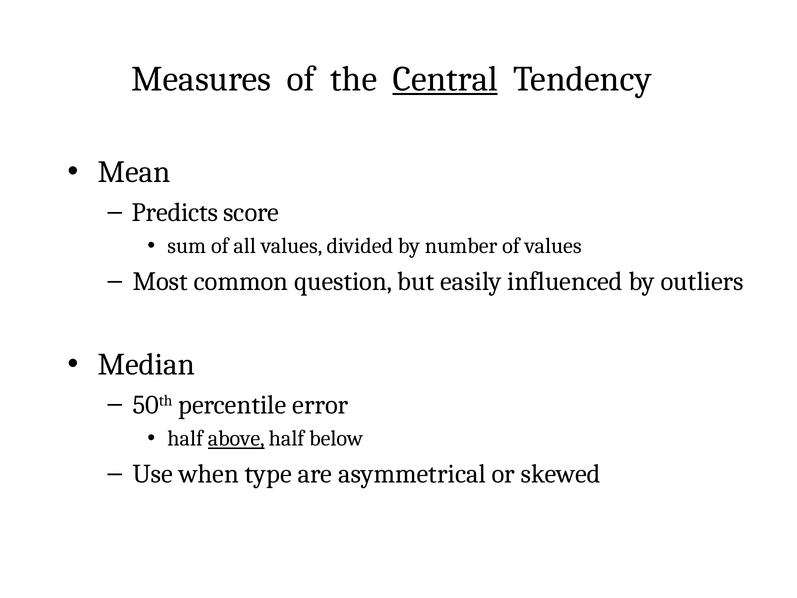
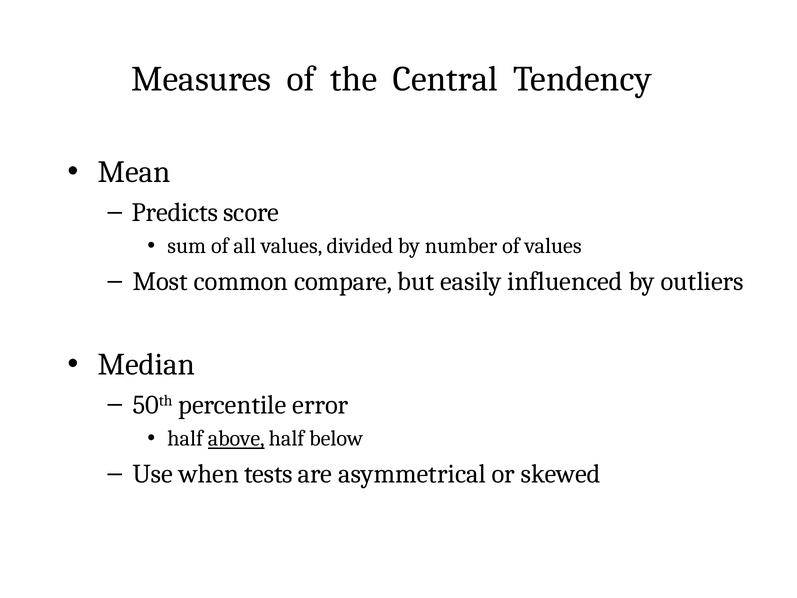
Central underline: present -> none
question: question -> compare
type: type -> tests
